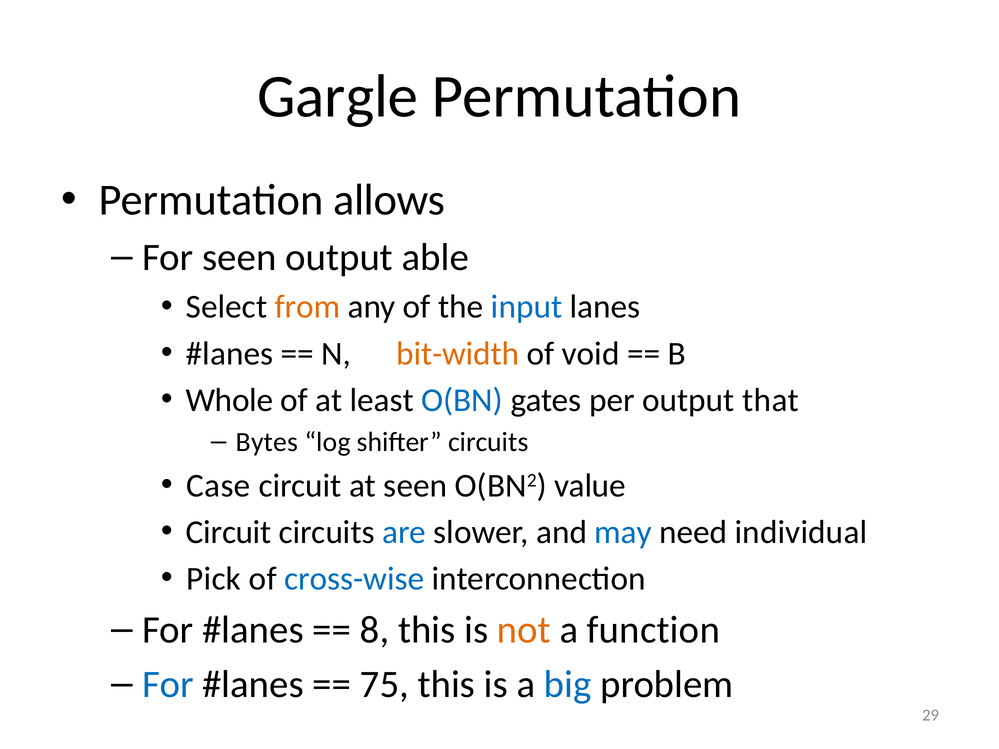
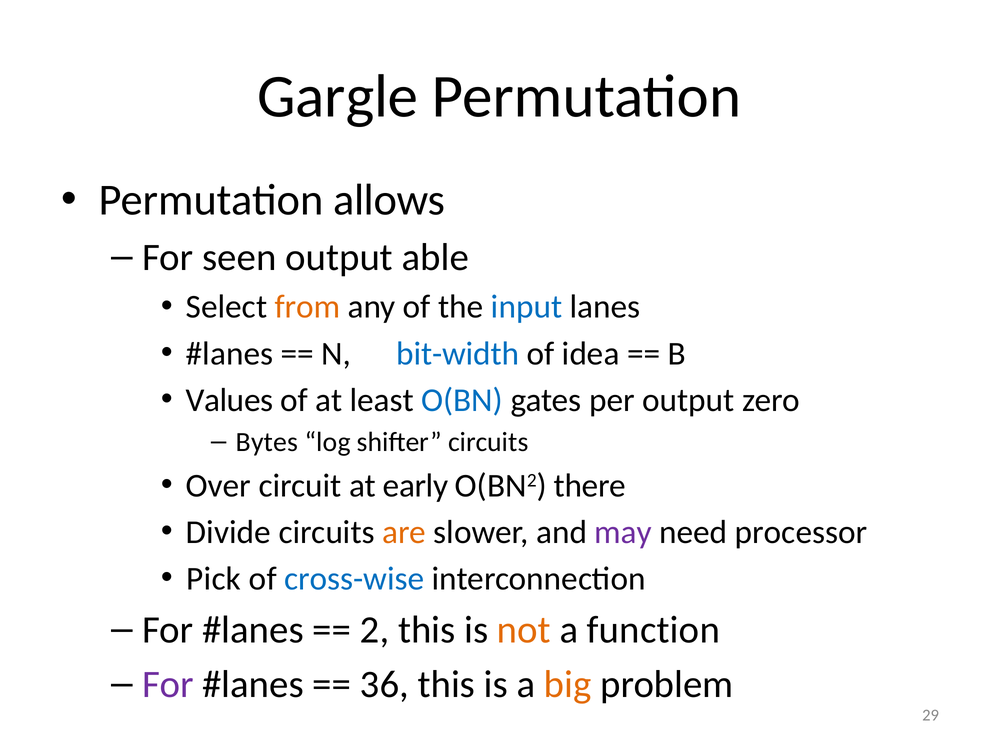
bit-width colour: orange -> blue
void: void -> idea
Whole: Whole -> Values
that: that -> zero
Case: Case -> Over
at seen: seen -> early
value: value -> there
Circuit at (229, 532): Circuit -> Divide
are colour: blue -> orange
may colour: blue -> purple
individual: individual -> processor
8: 8 -> 2
For at (168, 685) colour: blue -> purple
75: 75 -> 36
big colour: blue -> orange
